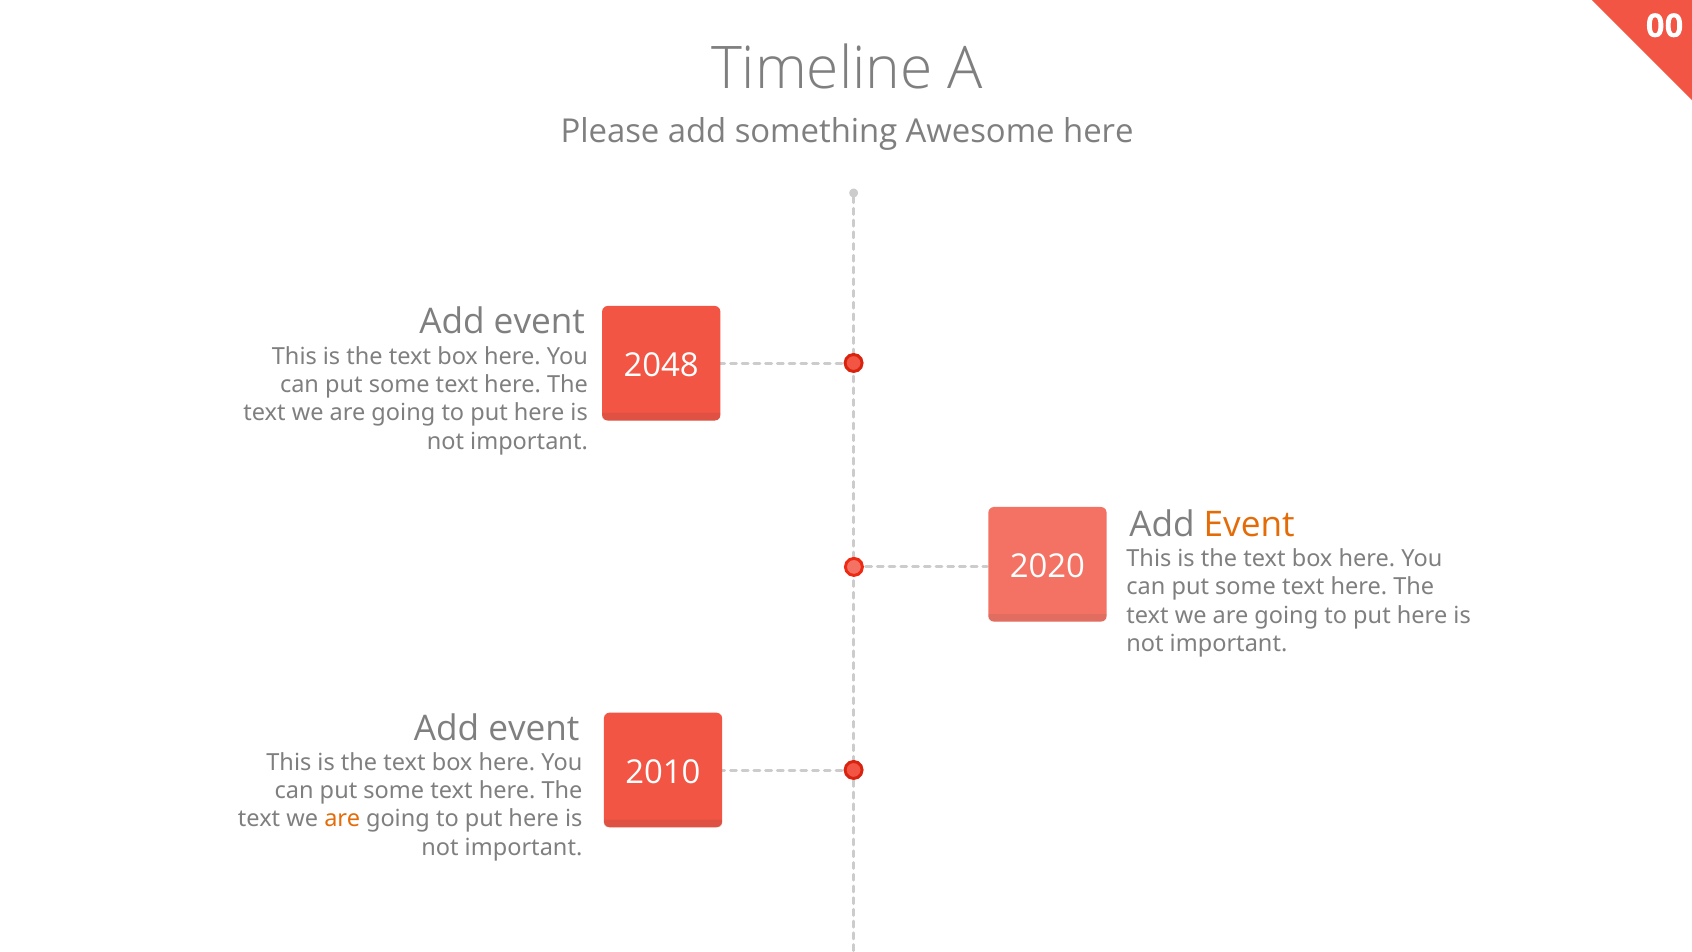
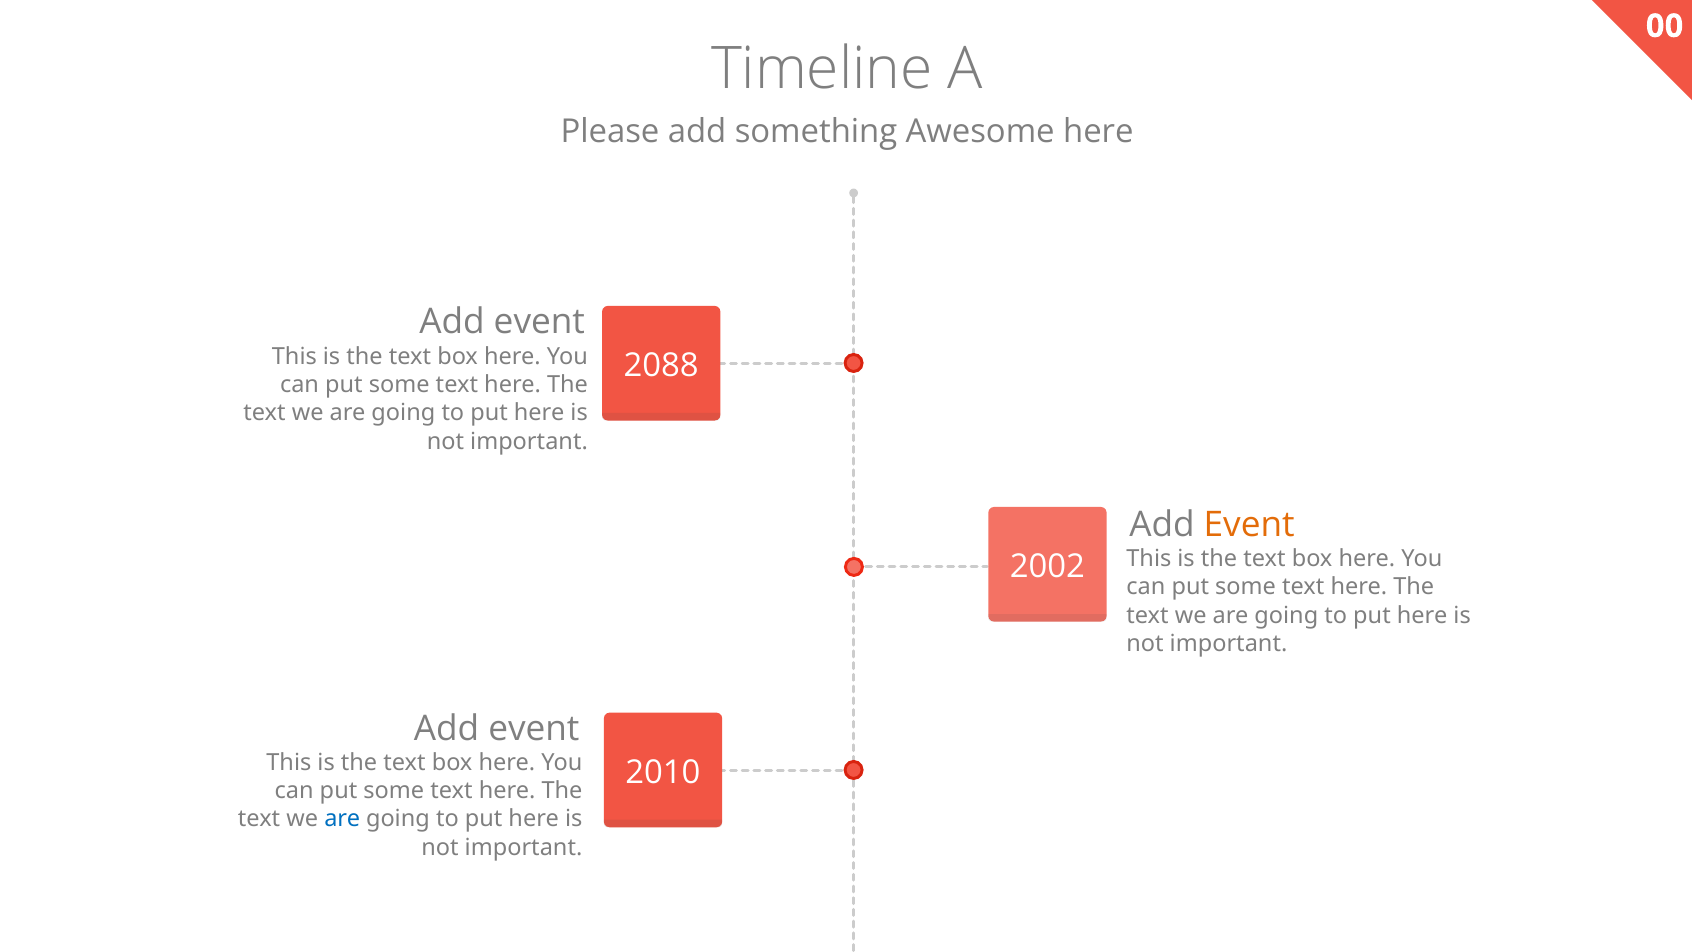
2048: 2048 -> 2088
2020: 2020 -> 2002
are at (342, 819) colour: orange -> blue
